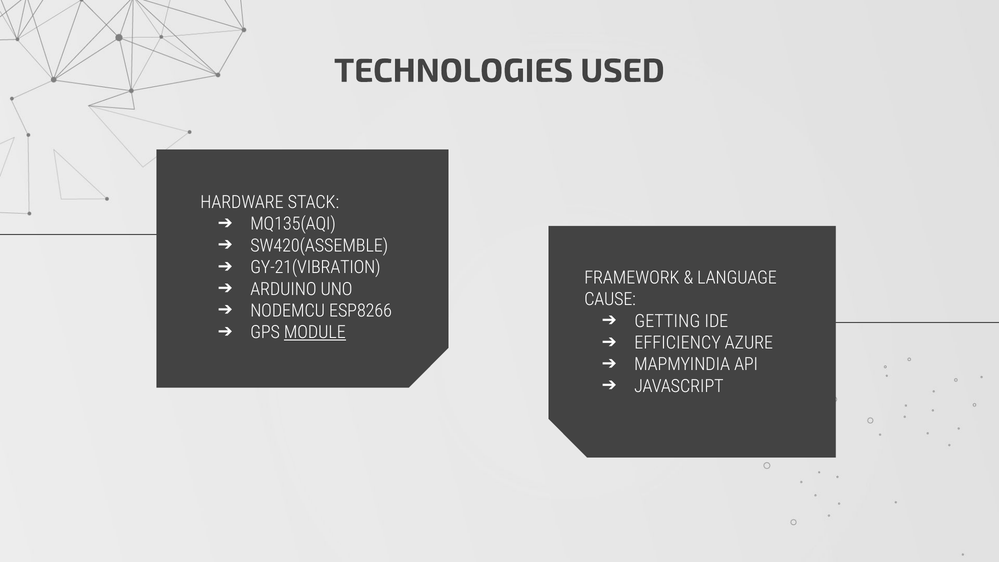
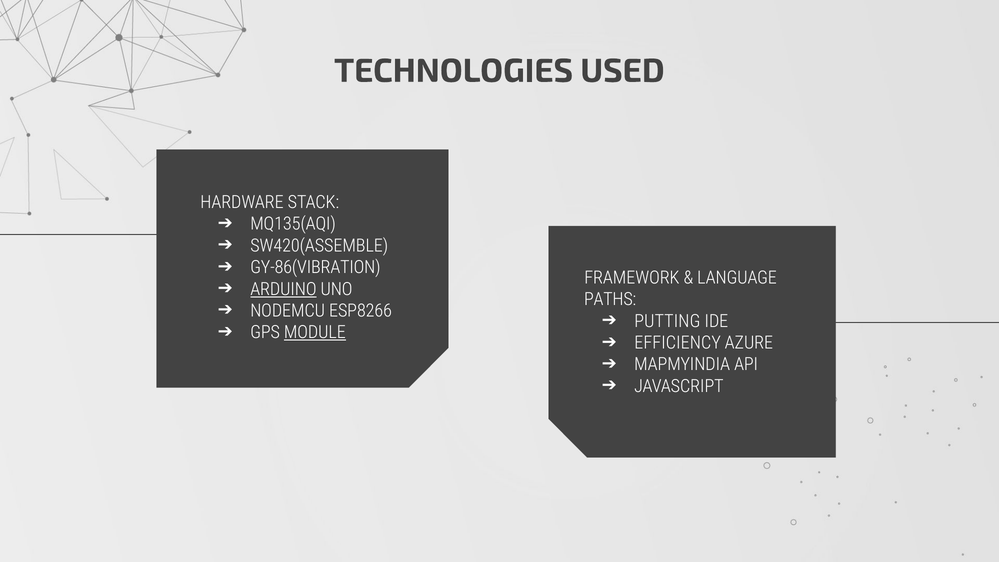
GY-21(VIBRATION: GY-21(VIBRATION -> GY-86(VIBRATION
ARDUINO underline: none -> present
CAUSE: CAUSE -> PATHS
GETTING: GETTING -> PUTTING
